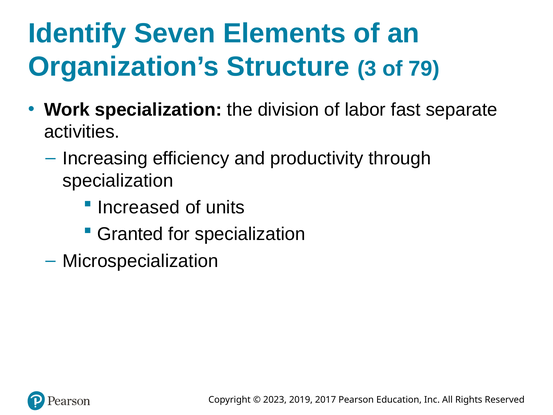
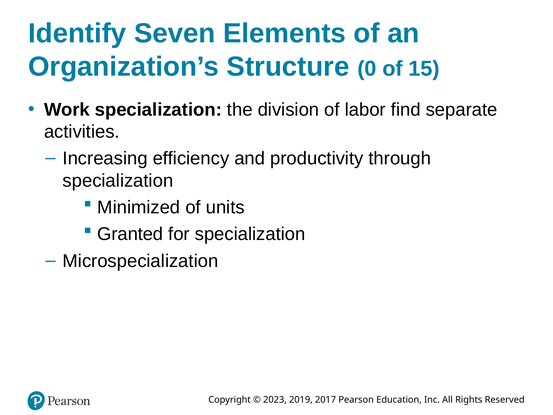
3: 3 -> 0
79: 79 -> 15
fast: fast -> find
Increased: Increased -> Minimized
